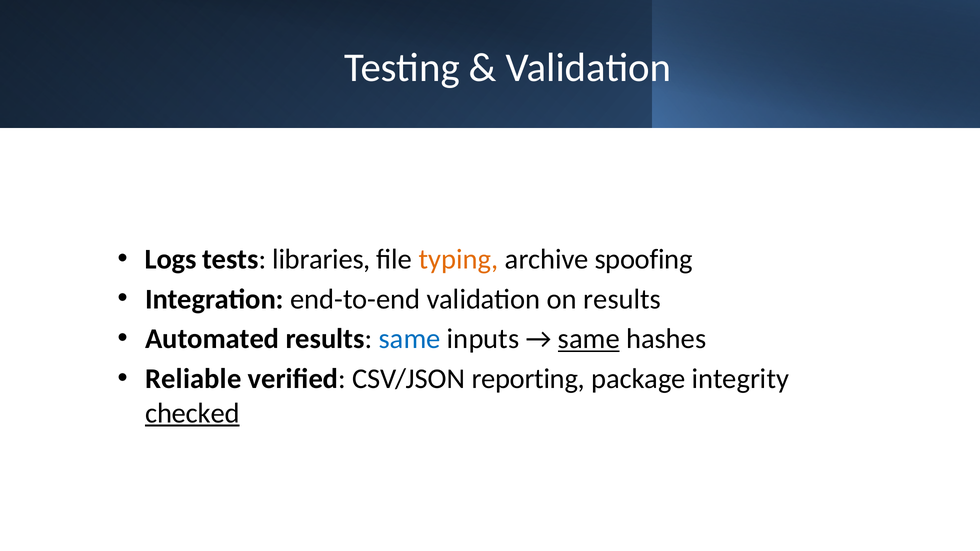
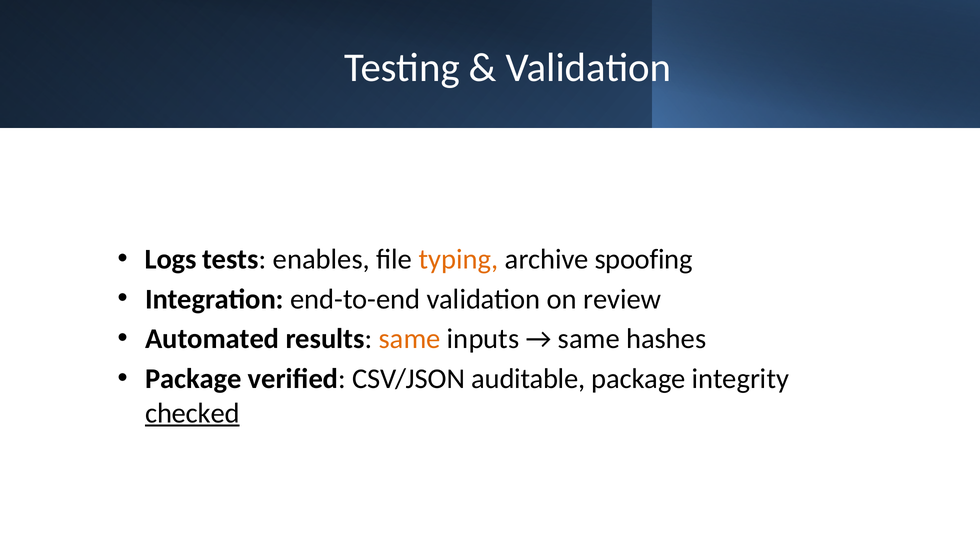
libraries: libraries -> enables
on results: results -> review
same at (410, 339) colour: blue -> orange
same at (589, 339) underline: present -> none
Reliable at (193, 379): Reliable -> Package
reporting: reporting -> auditable
